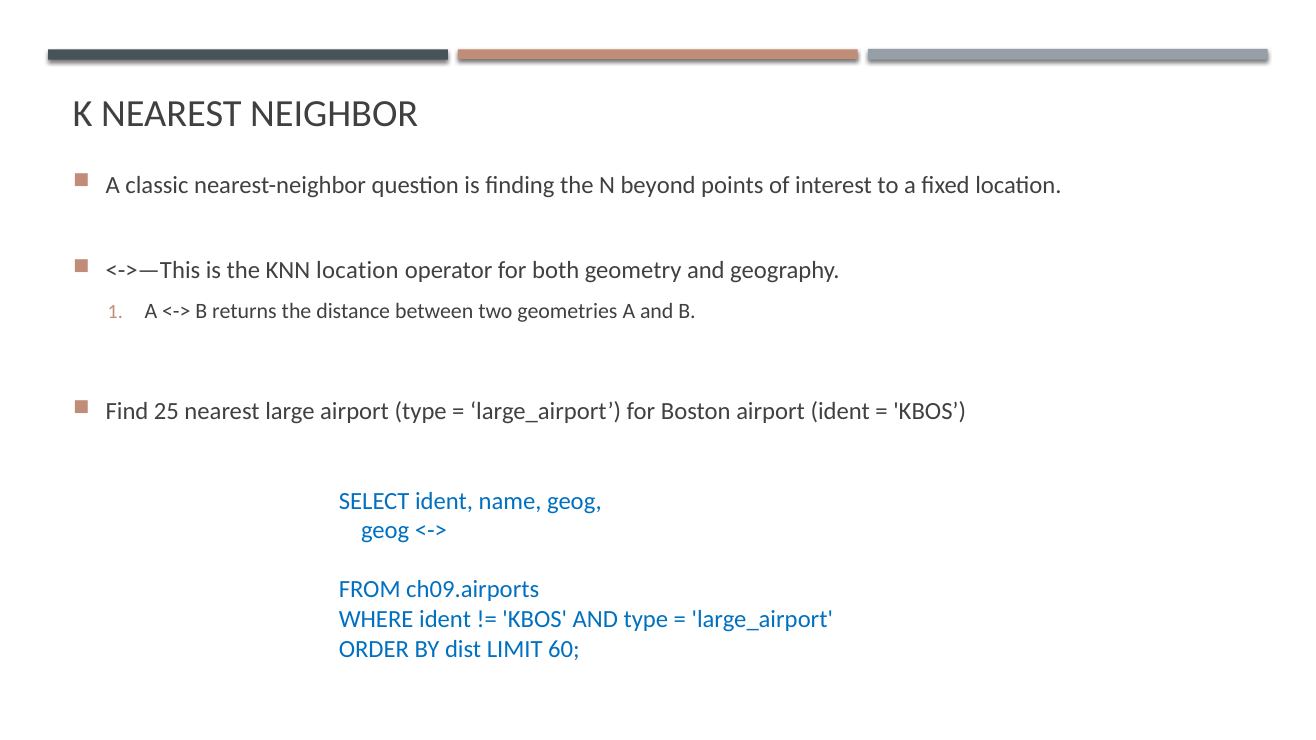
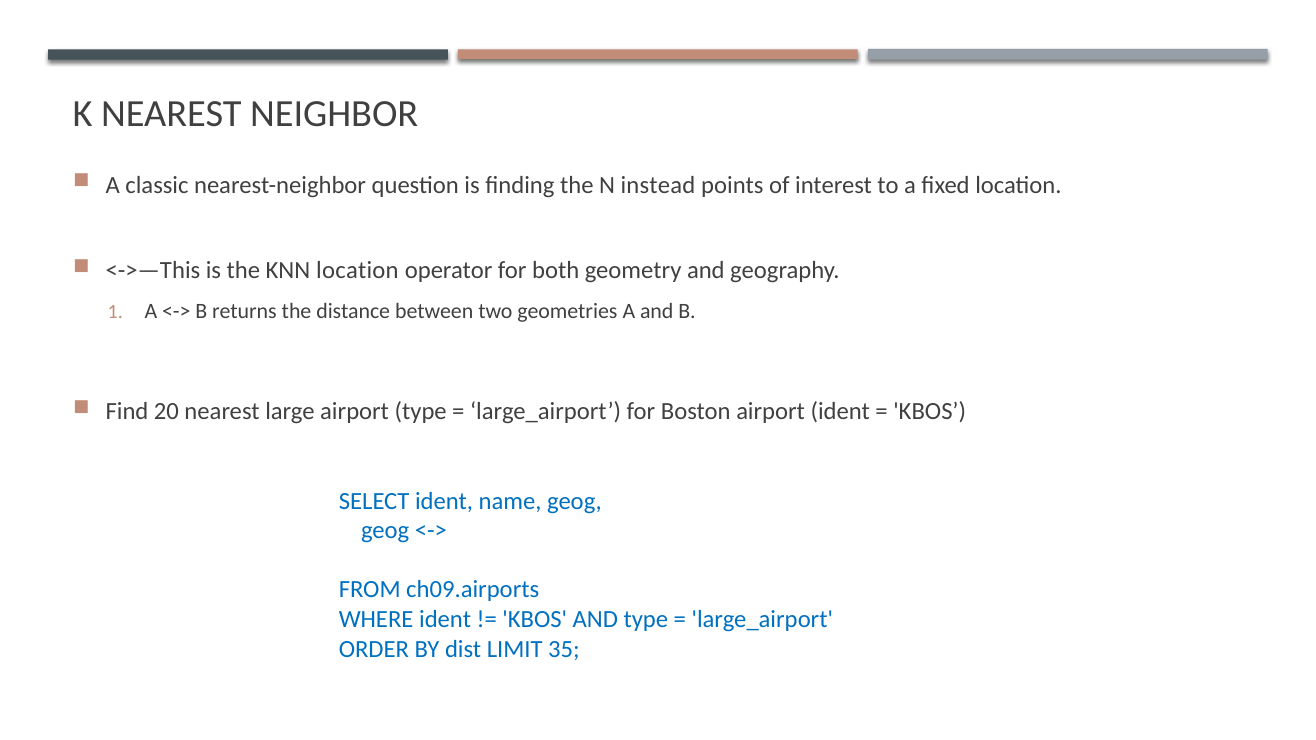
beyond: beyond -> instead
25: 25 -> 20
60: 60 -> 35
